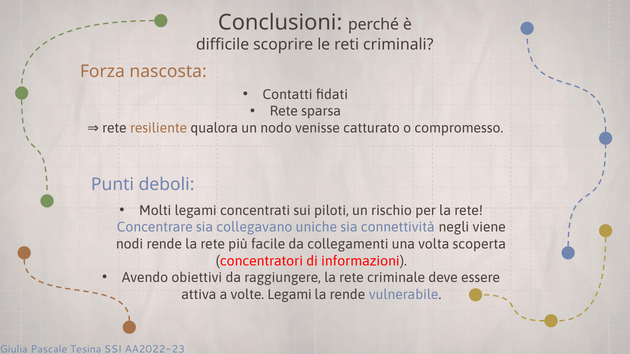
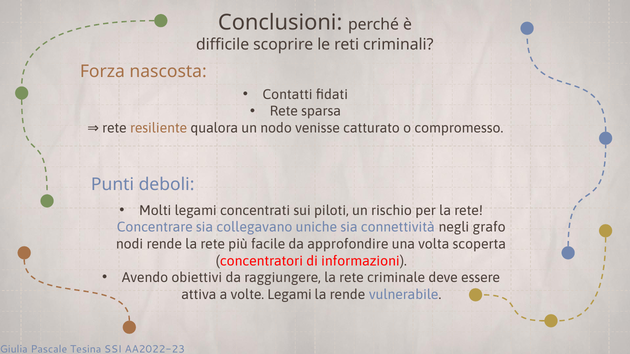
viene: viene -> grafo
collegamenti: collegamenti -> approfondire
